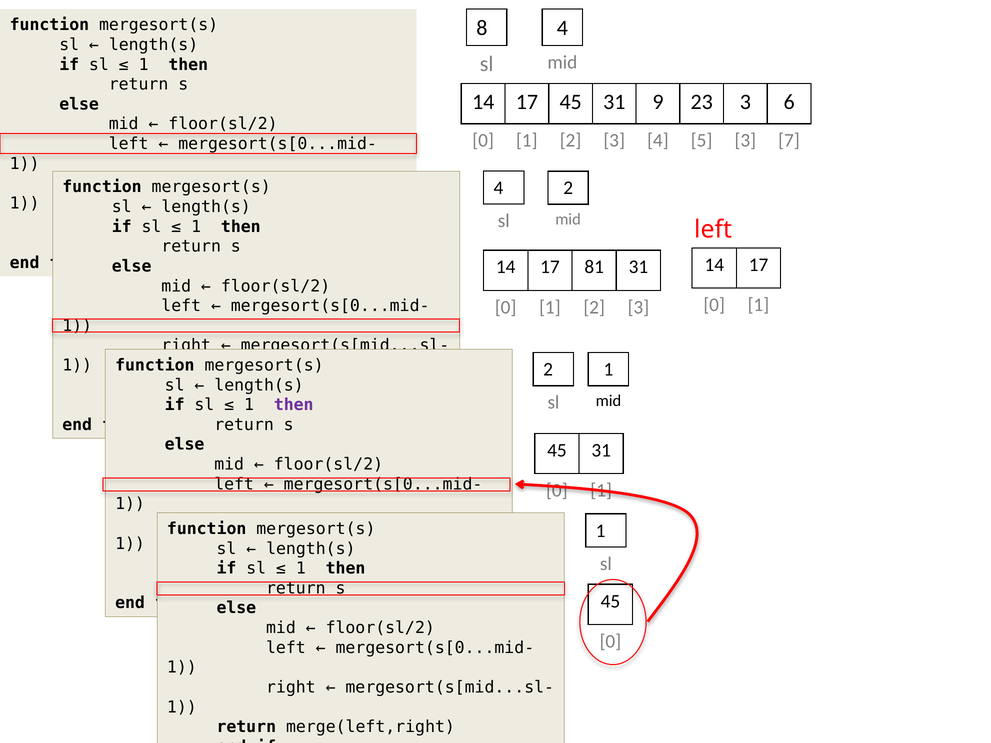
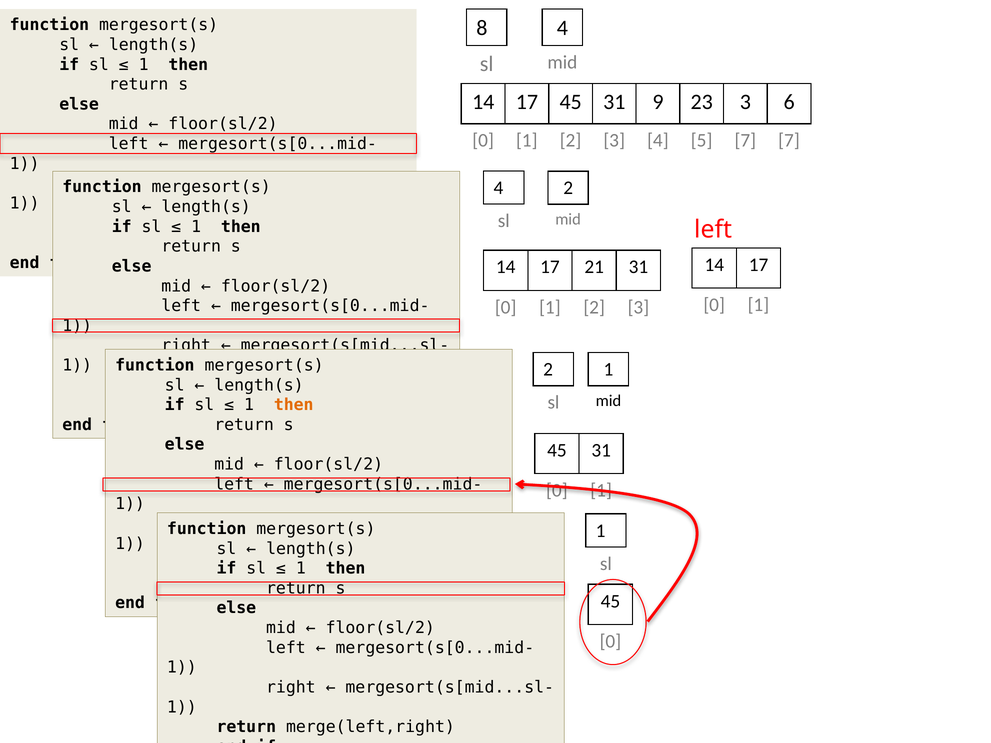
5 3: 3 -> 7
81: 81 -> 21
then at (294, 405) colour: purple -> orange
